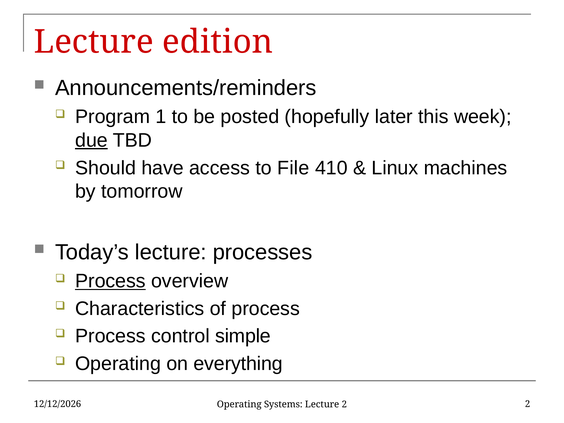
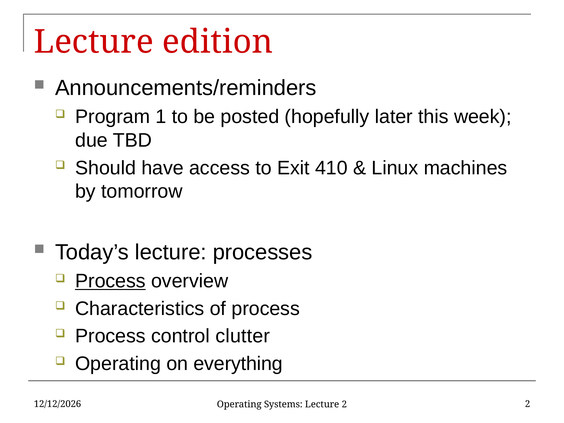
due underline: present -> none
File: File -> Exit
simple: simple -> clutter
